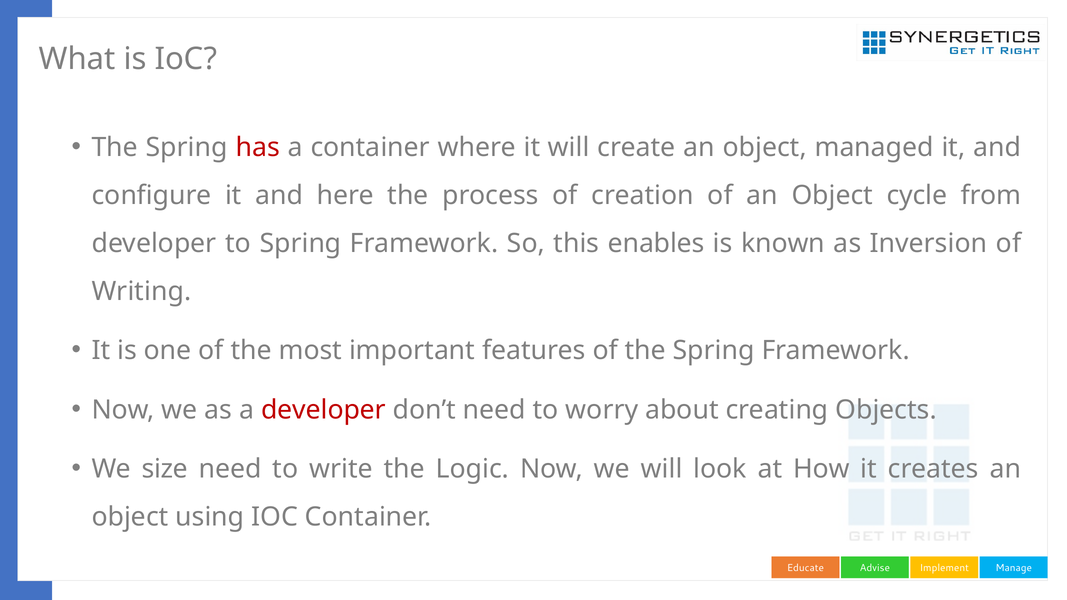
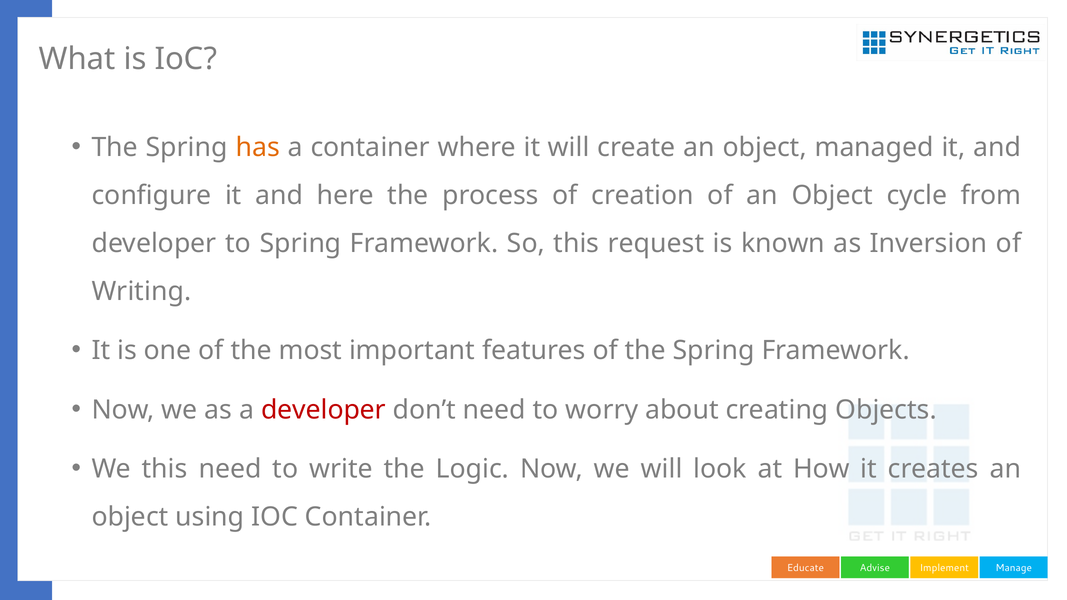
has colour: red -> orange
enables: enables -> request
We size: size -> this
